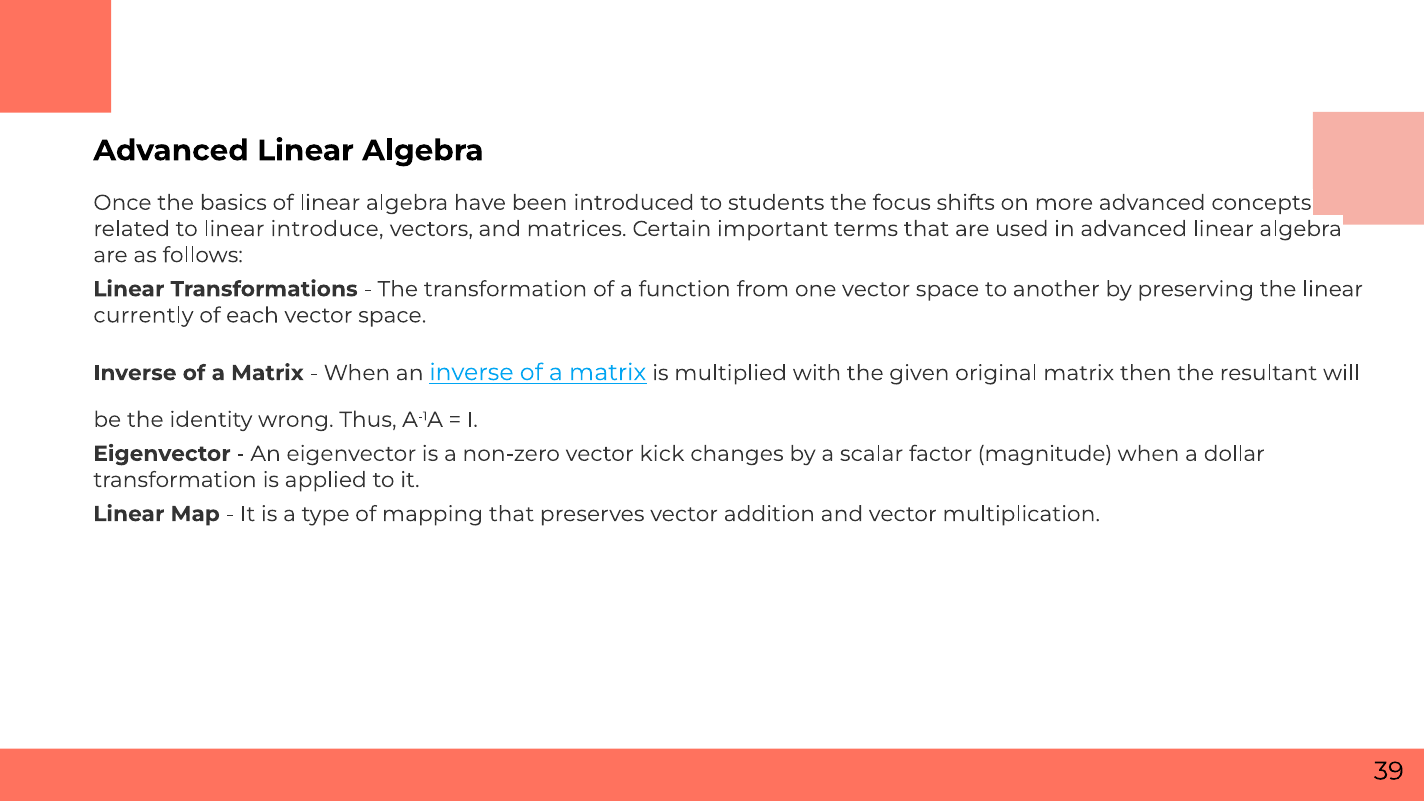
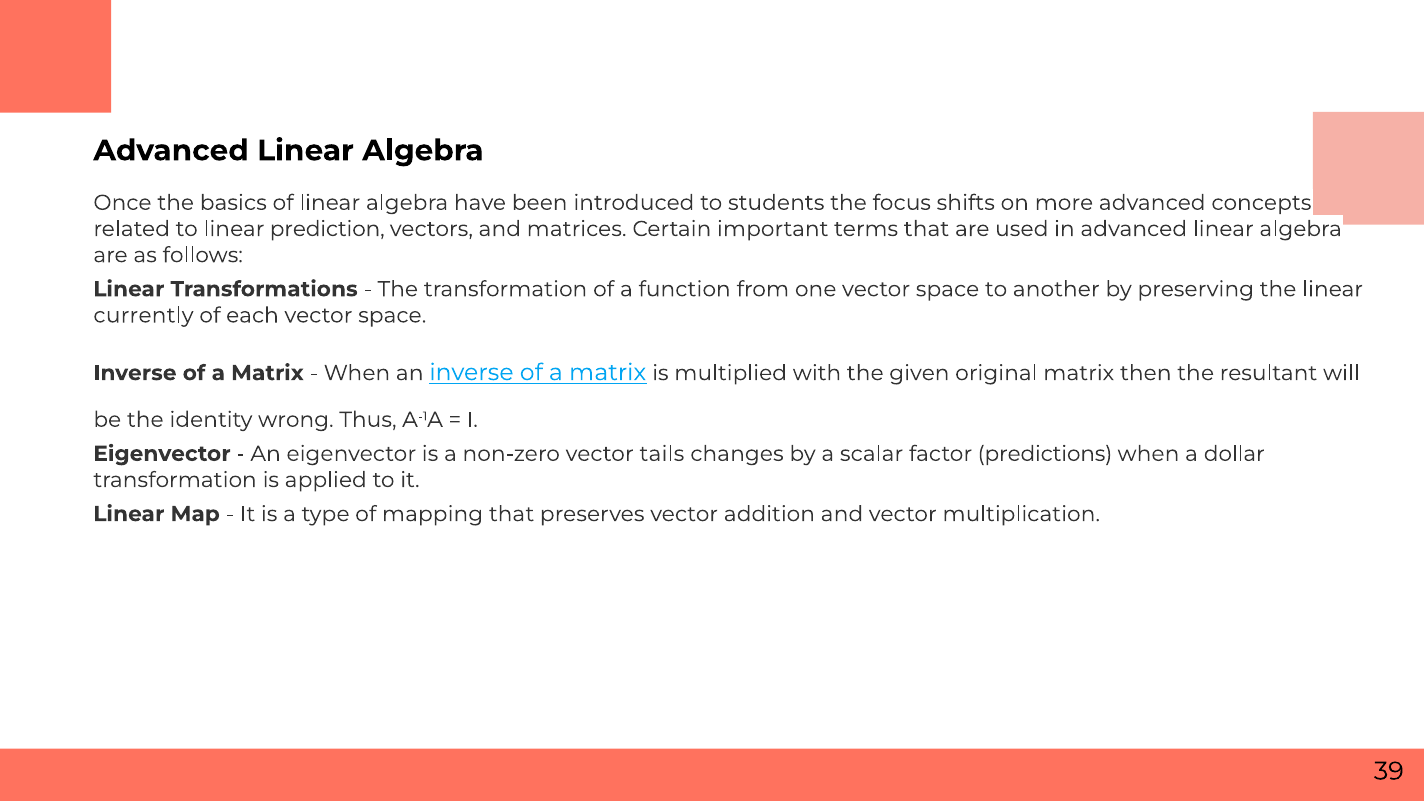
introduce: introduce -> prediction
kick: kick -> tails
magnitude: magnitude -> predictions
